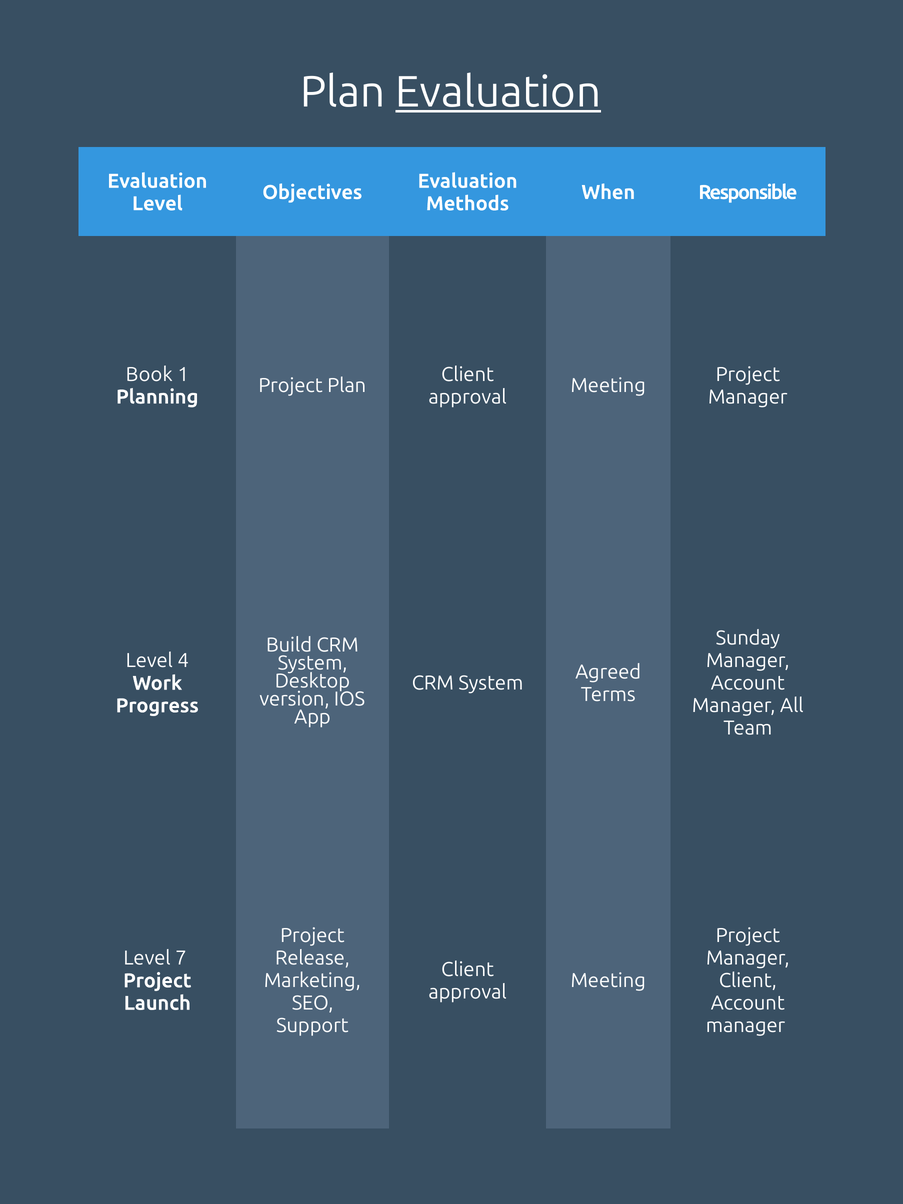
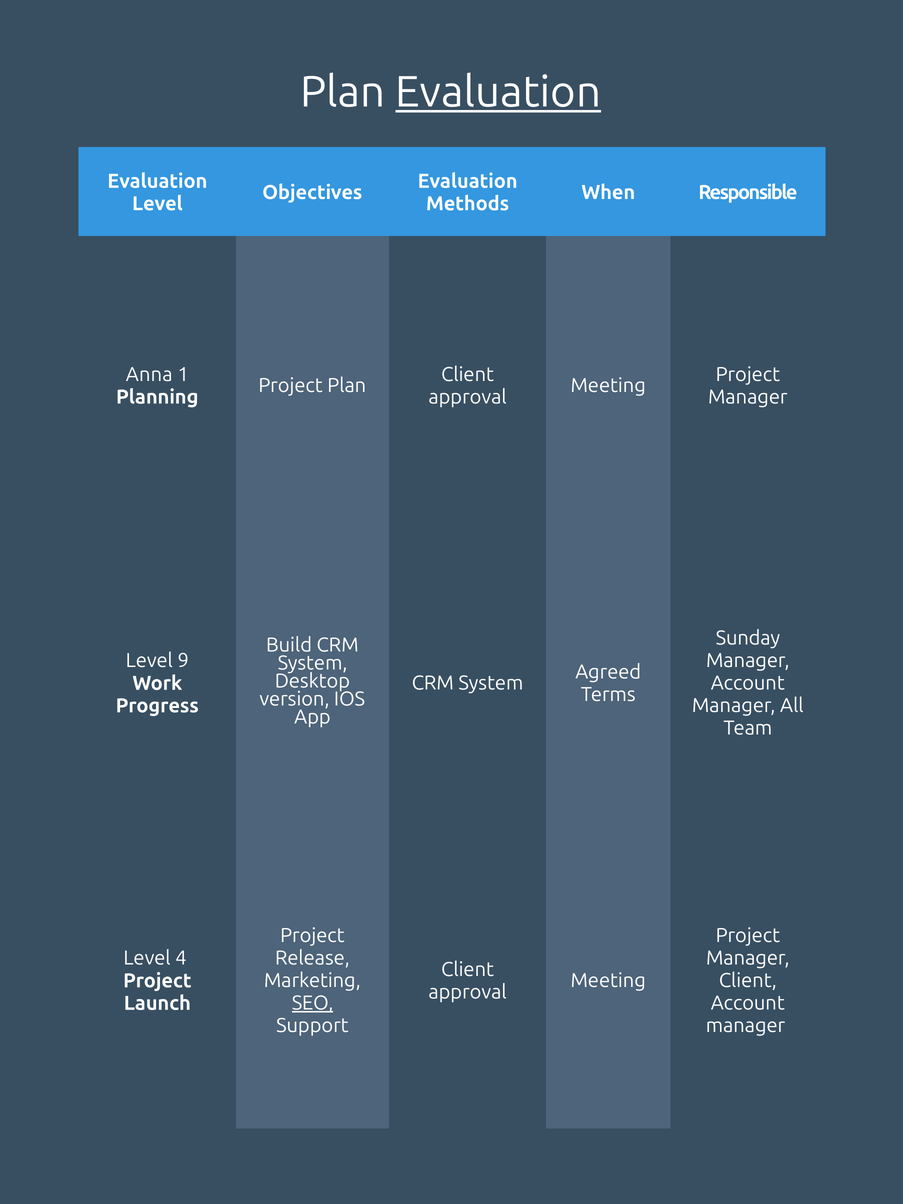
Book: Book -> Anna
4: 4 -> 9
7: 7 -> 4
SEO underline: none -> present
